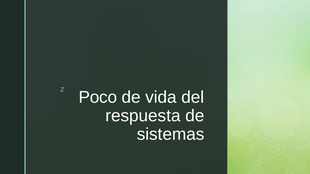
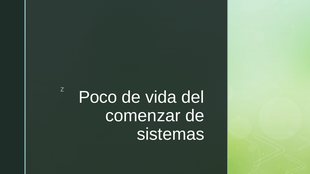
respuesta: respuesta -> comenzar
